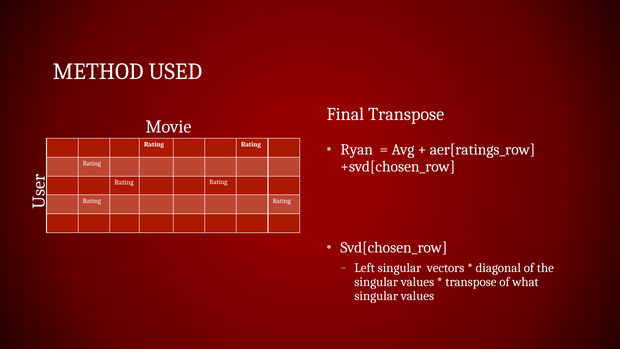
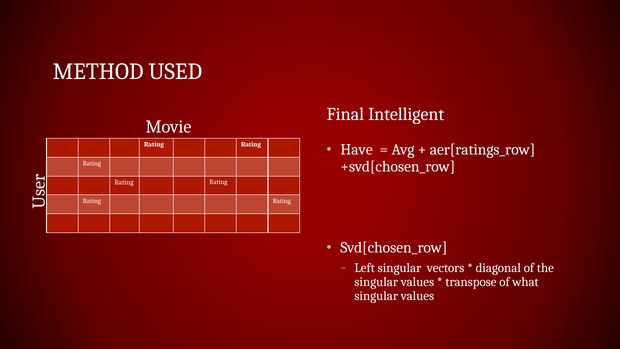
Final Transpose: Transpose -> Intelligent
Ryan: Ryan -> Have
